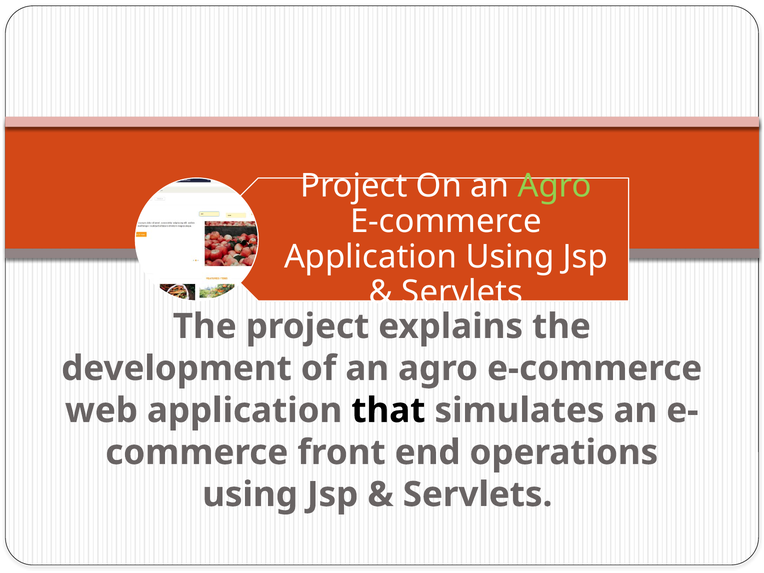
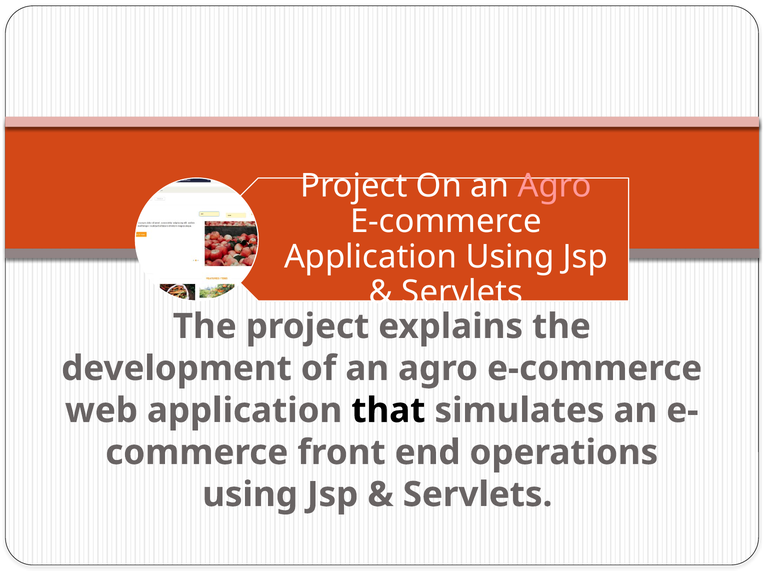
Agro at (555, 186) colour: light green -> pink
